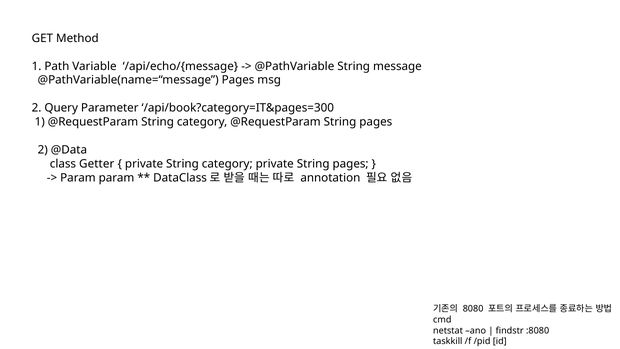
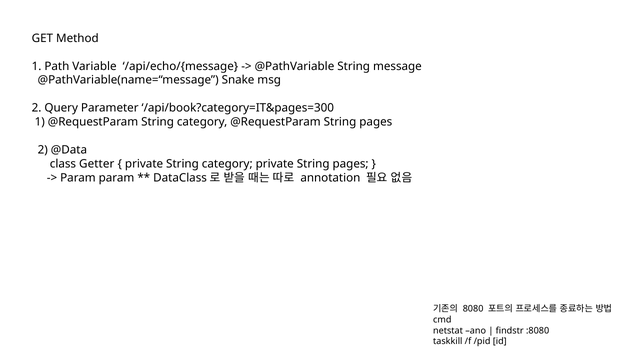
@PathVariable(name=“message Pages: Pages -> Snake
